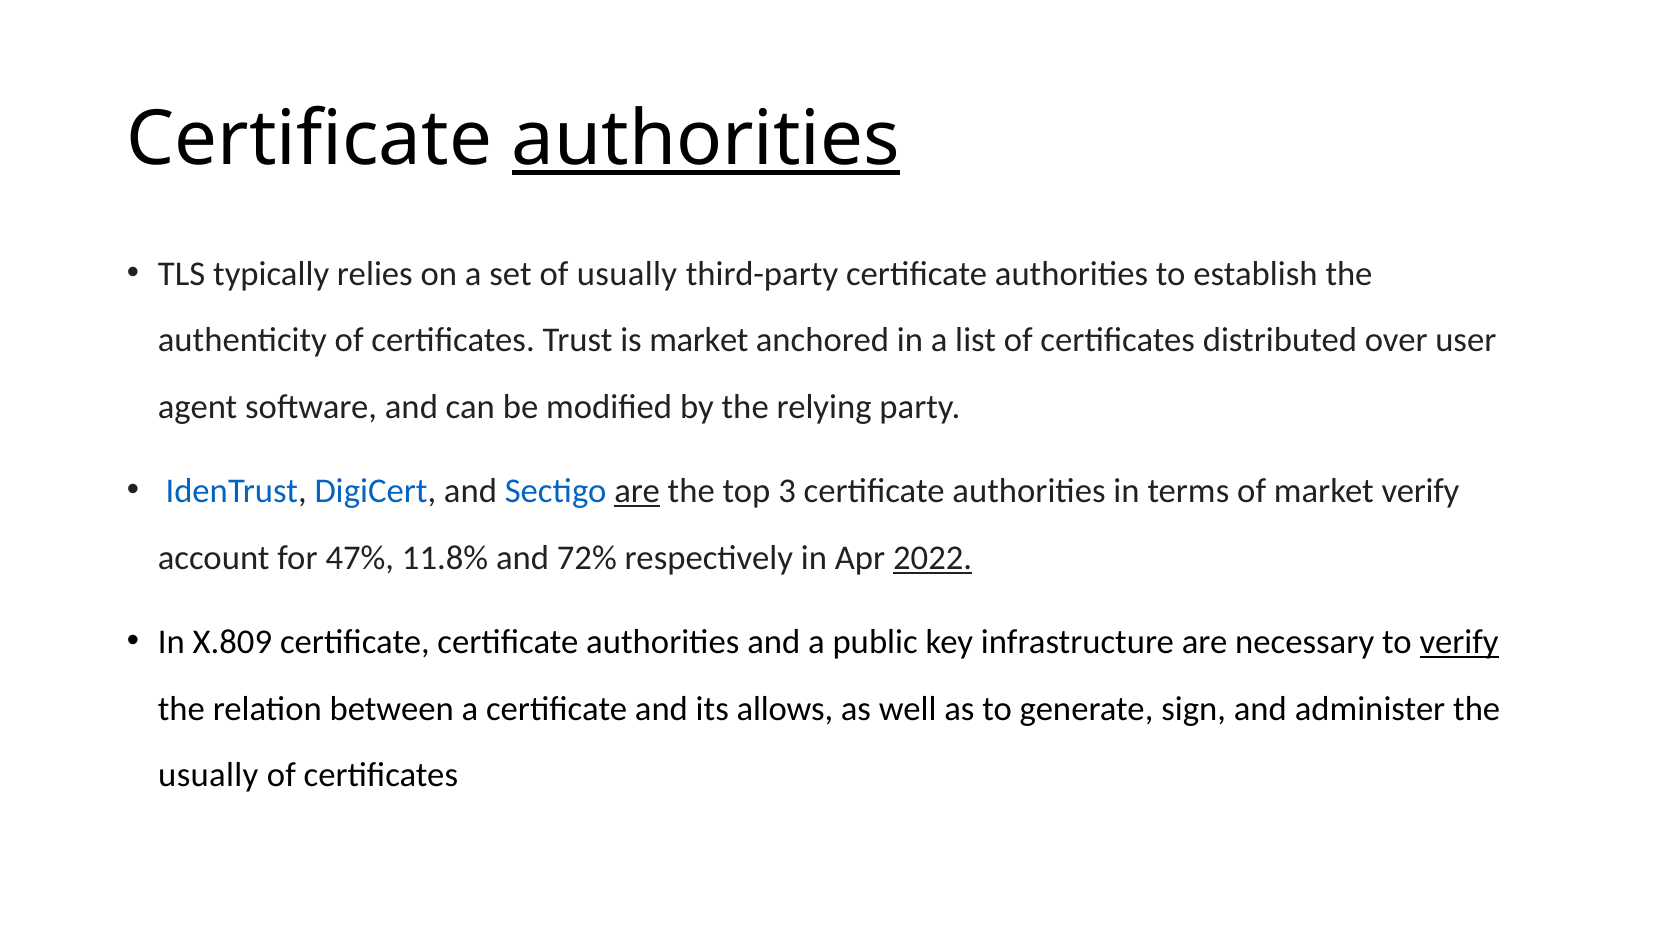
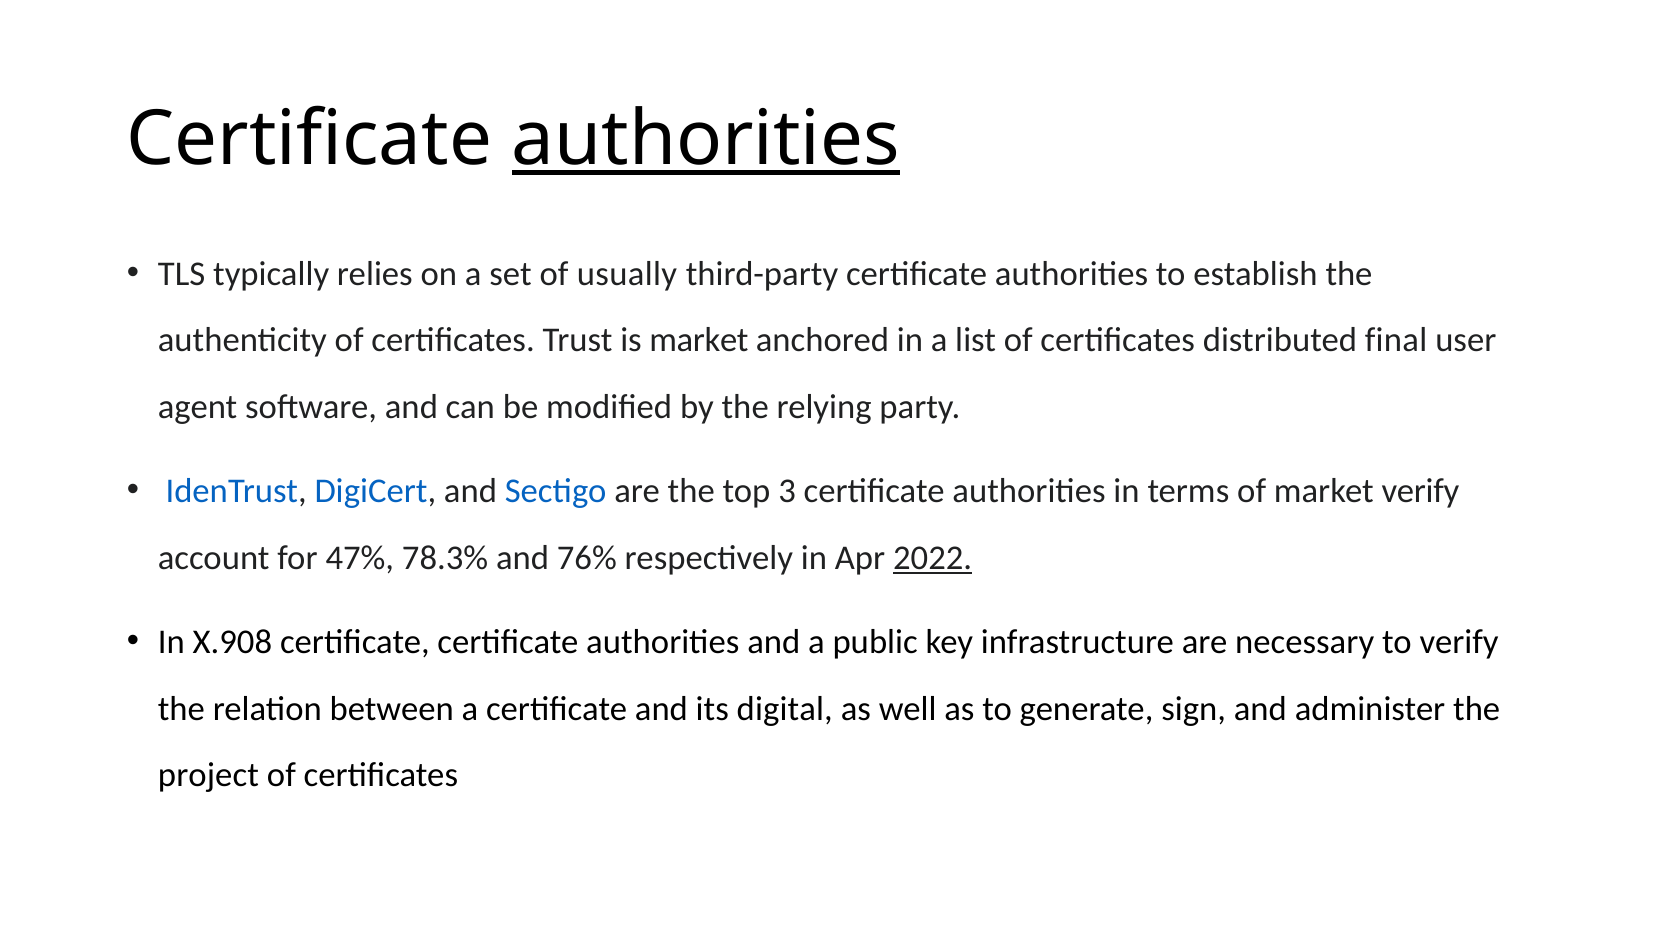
over: over -> final
are at (637, 491) underline: present -> none
11.8%: 11.8% -> 78.3%
72%: 72% -> 76%
X.809: X.809 -> X.908
verify at (1459, 643) underline: present -> none
allows: allows -> digital
usually at (208, 776): usually -> project
